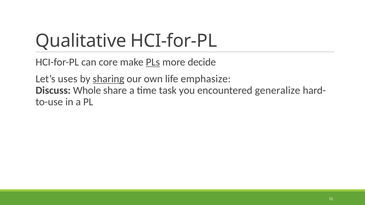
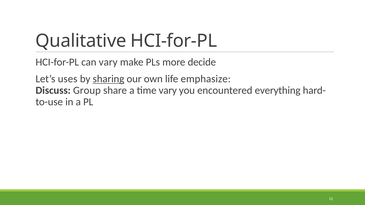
can core: core -> vary
PLs underline: present -> none
Whole: Whole -> Group
time task: task -> vary
generalize: generalize -> everything
